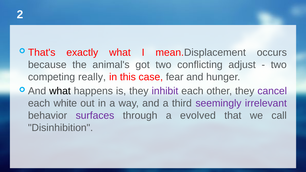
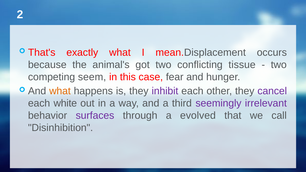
adjust: adjust -> tissue
really: really -> seem
what at (60, 91) colour: black -> orange
